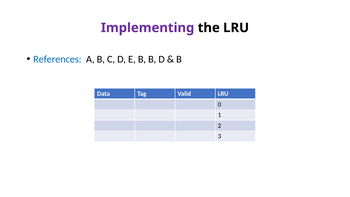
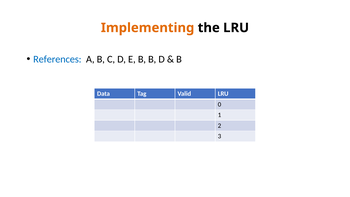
Implementing colour: purple -> orange
